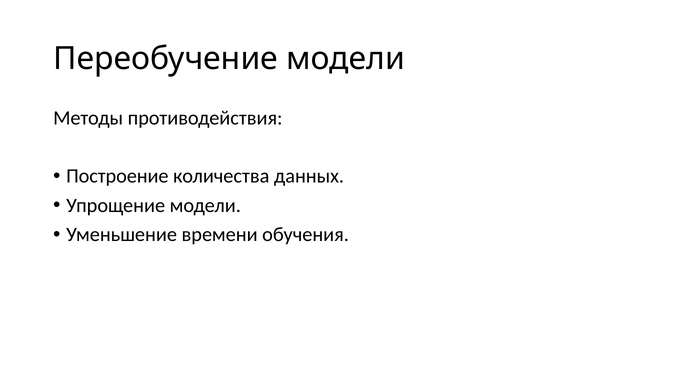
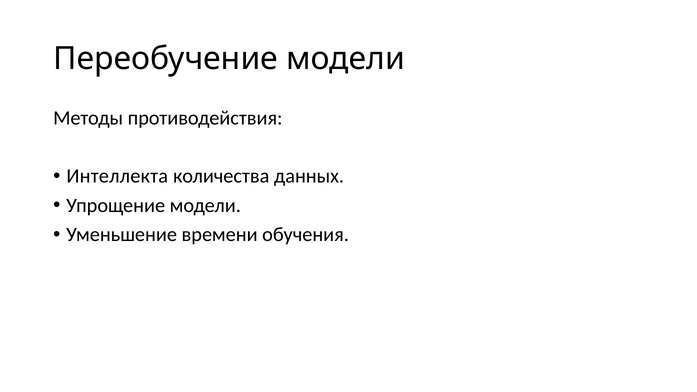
Построение: Построение -> Интеллекта
